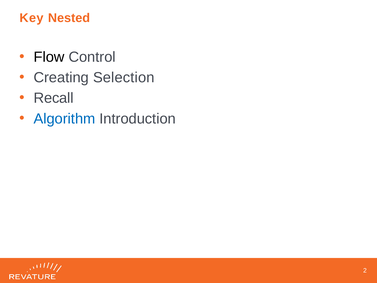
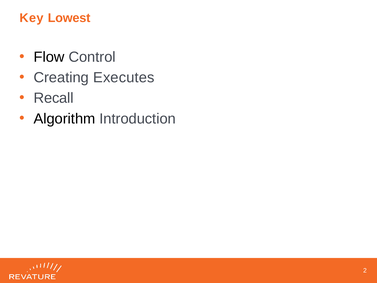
Nested: Nested -> Lowest
Selection: Selection -> Executes
Algorithm colour: blue -> black
